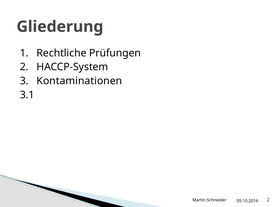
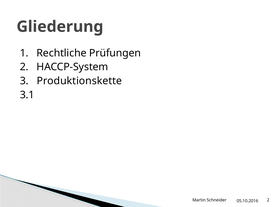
Kontaminationen: Kontaminationen -> Produktionskette
